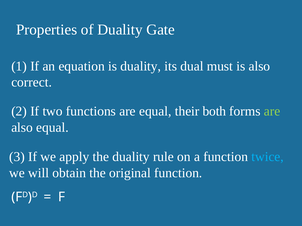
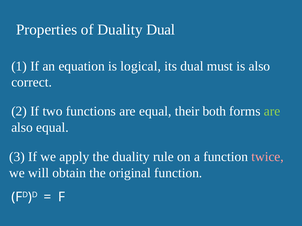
Duality Gate: Gate -> Dual
is duality: duality -> logical
twice colour: light blue -> pink
